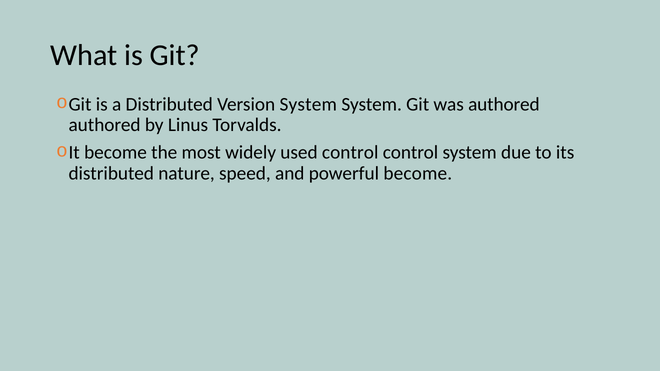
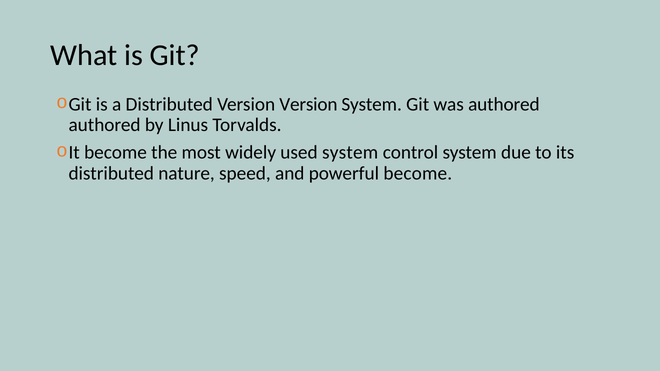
Version System: System -> Version
used control: control -> system
